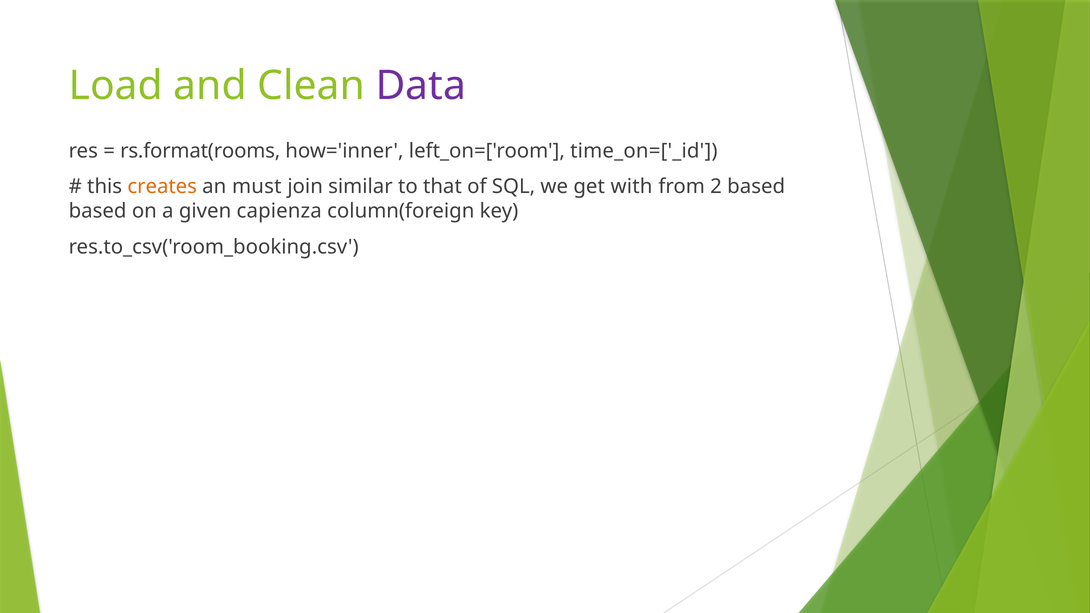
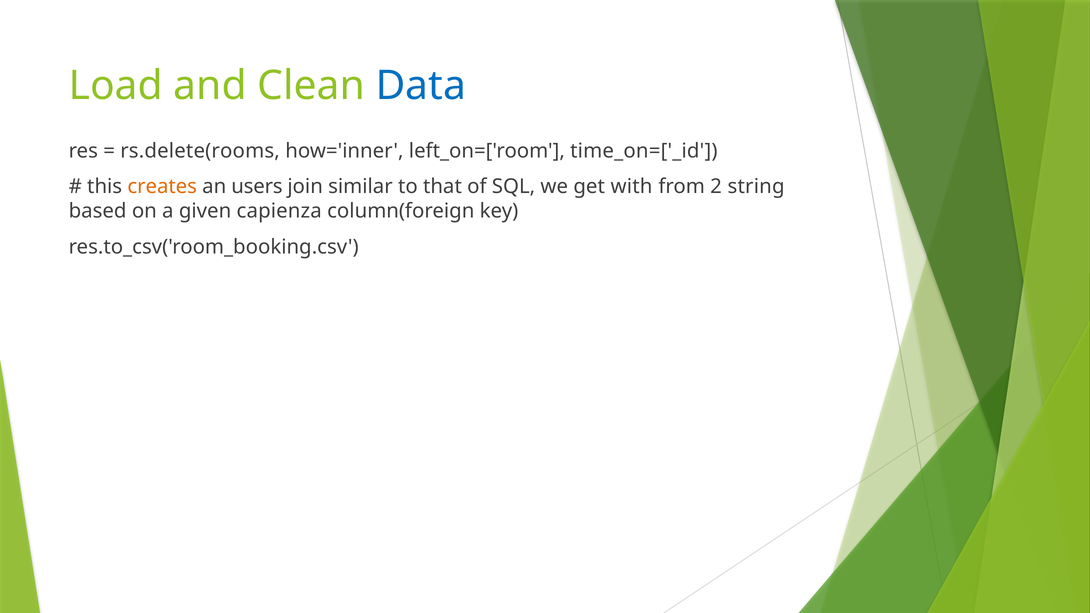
Data colour: purple -> blue
rs.format(rooms: rs.format(rooms -> rs.delete(rooms
must: must -> users
2 based: based -> string
